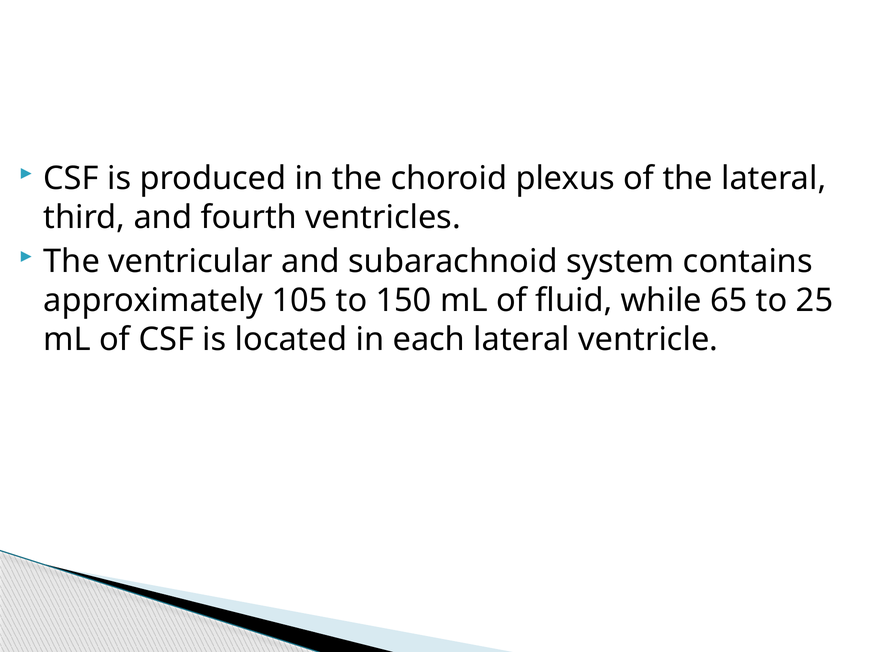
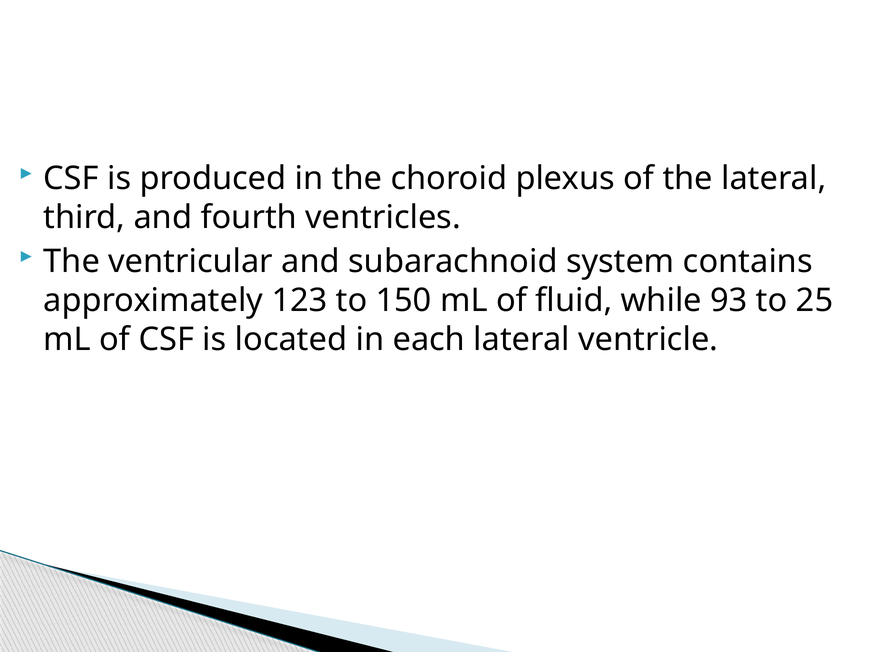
105: 105 -> 123
65: 65 -> 93
